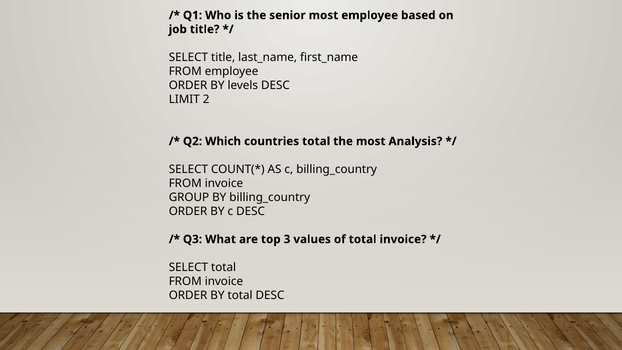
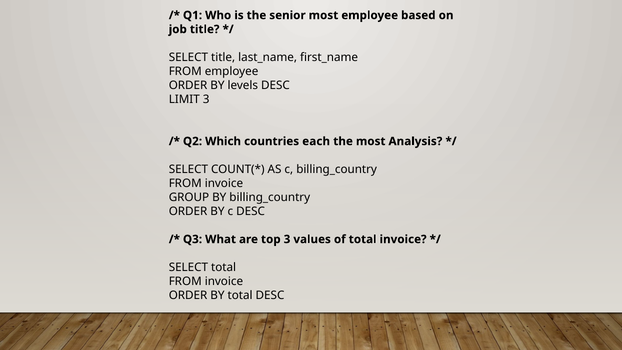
LIMIT 2: 2 -> 3
countries total: total -> each
